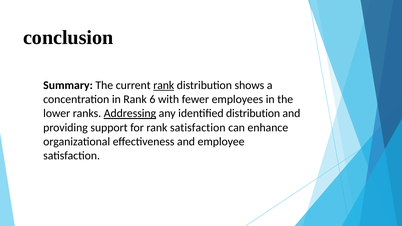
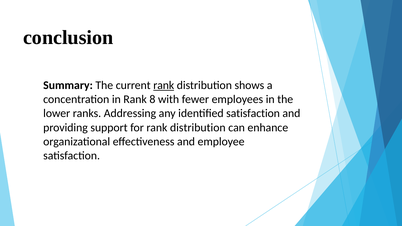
6: 6 -> 8
Addressing underline: present -> none
identified distribution: distribution -> satisfaction
for rank satisfaction: satisfaction -> distribution
